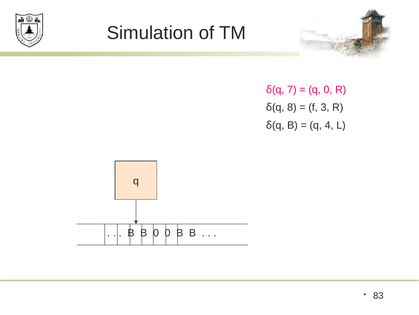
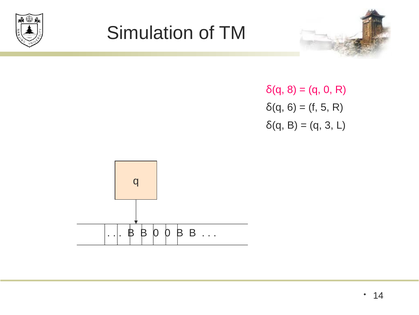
7: 7 -> 8
8: 8 -> 6
3: 3 -> 5
4: 4 -> 3
83: 83 -> 14
